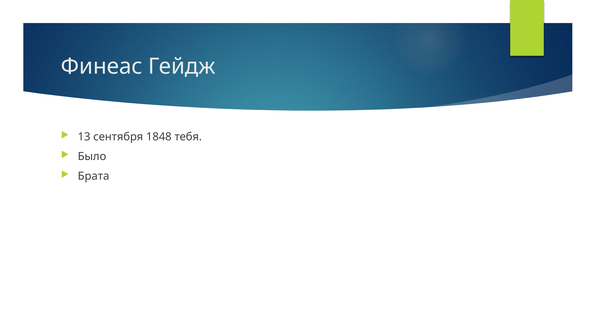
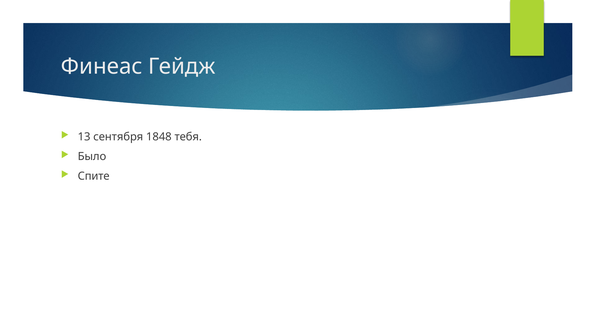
Брата: Брата -> Спите
